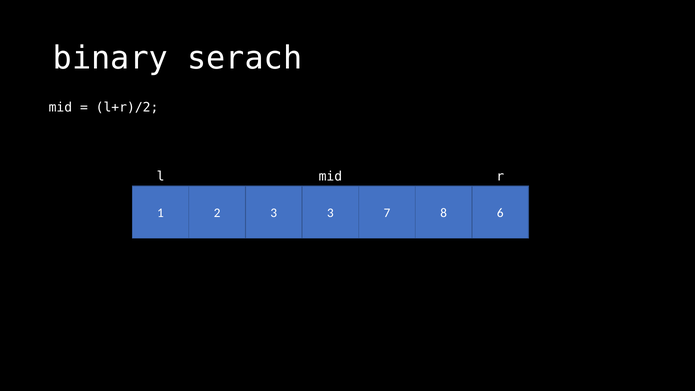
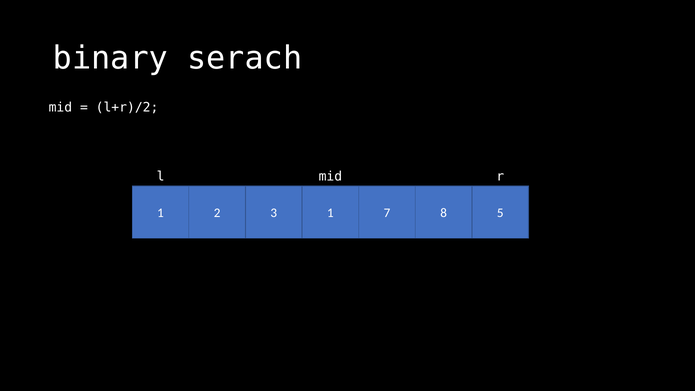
3 3: 3 -> 1
6: 6 -> 5
